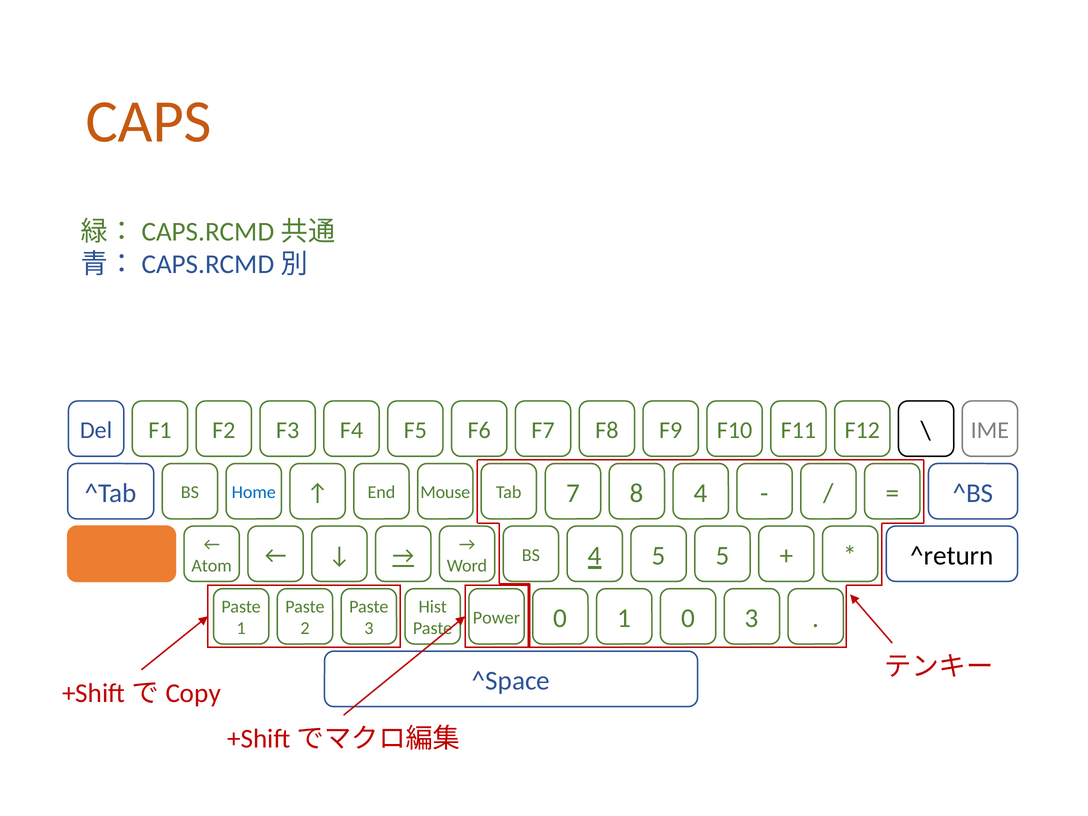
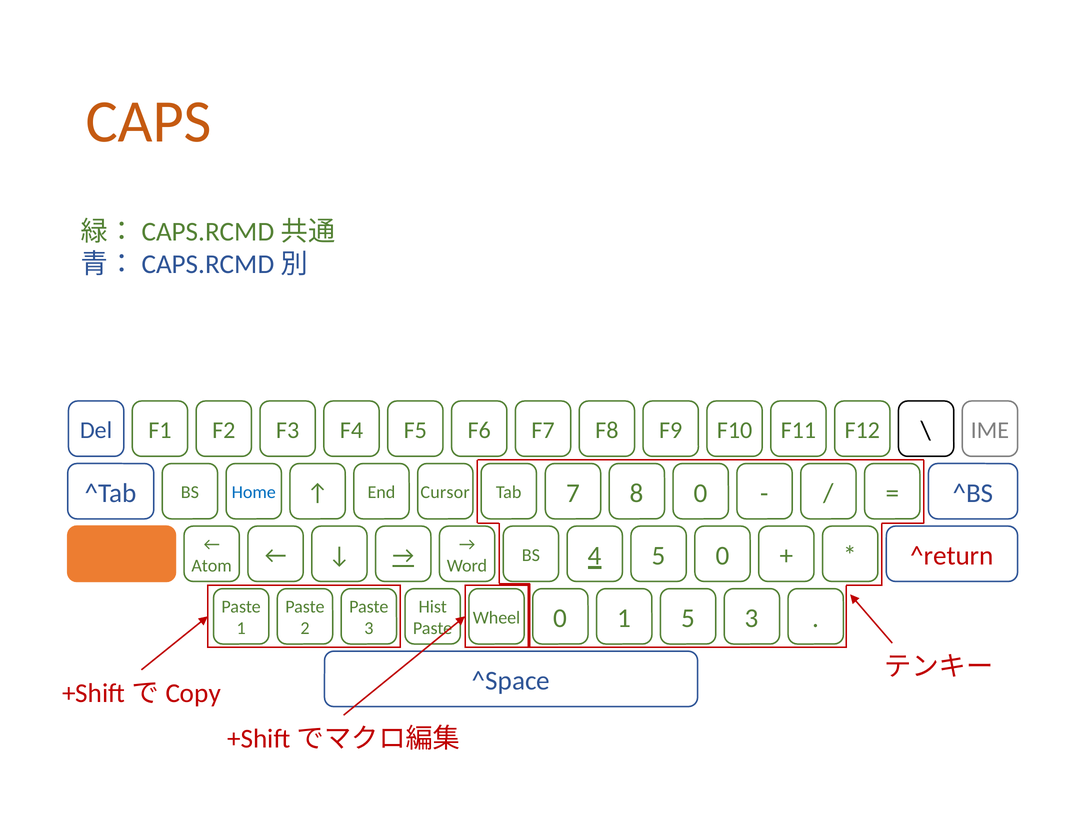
8 4: 4 -> 0
Mouse: Mouse -> Cursor
5 5: 5 -> 0
^return colour: black -> red
1 0: 0 -> 5
Power: Power -> Wheel
